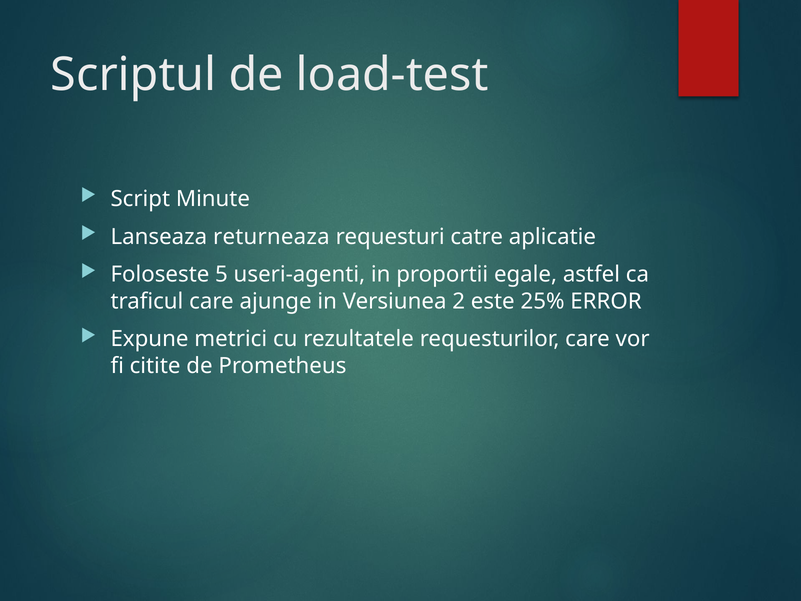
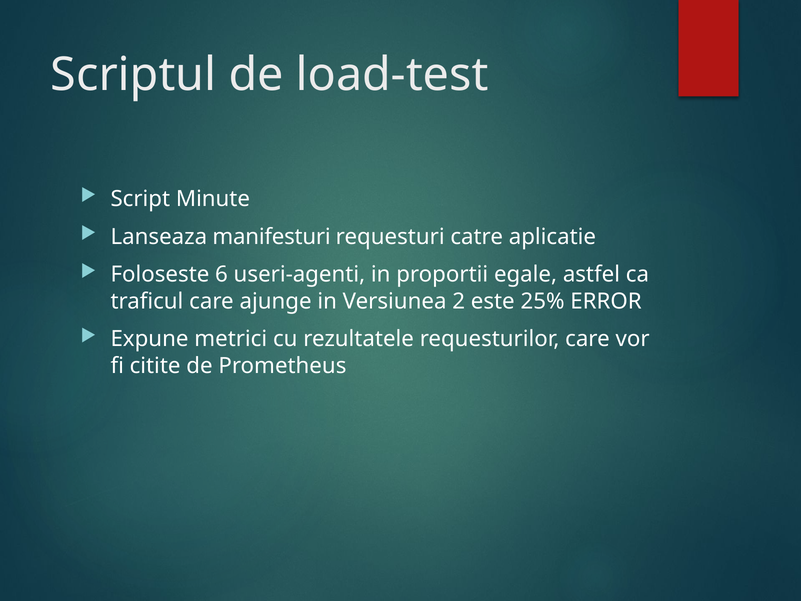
returneaza: returneaza -> manifesturi
5: 5 -> 6
